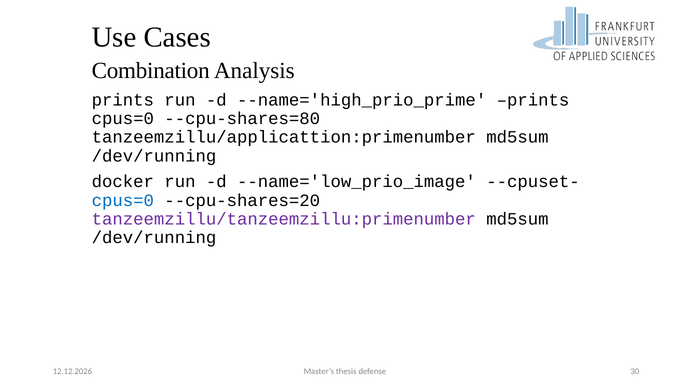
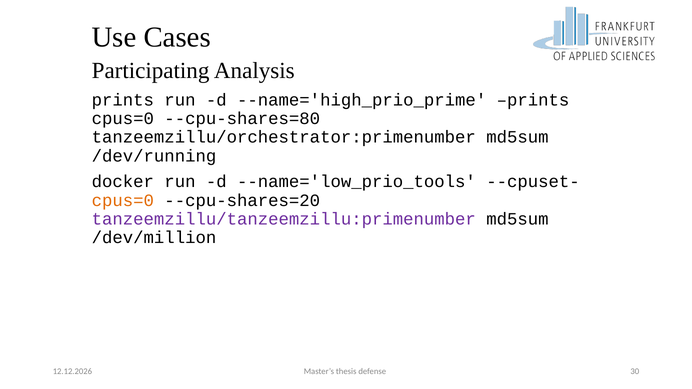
Combination: Combination -> Participating
tanzeemzillu/applicattion:primenumber: tanzeemzillu/applicattion:primenumber -> tanzeemzillu/orchestrator:primenumber
--name='low_prio_image: --name='low_prio_image -> --name='low_prio_tools
cpus=0 at (123, 201) colour: blue -> orange
/dev/running at (154, 238): /dev/running -> /dev/million
